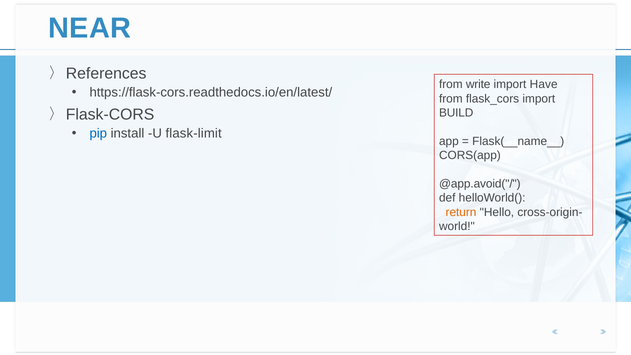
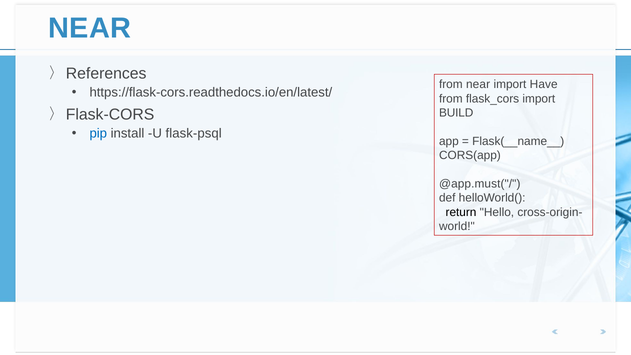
from write: write -> near
flask-limit: flask-limit -> flask-psql
@app.avoid("/: @app.avoid("/ -> @app.must("/
return colour: orange -> black
